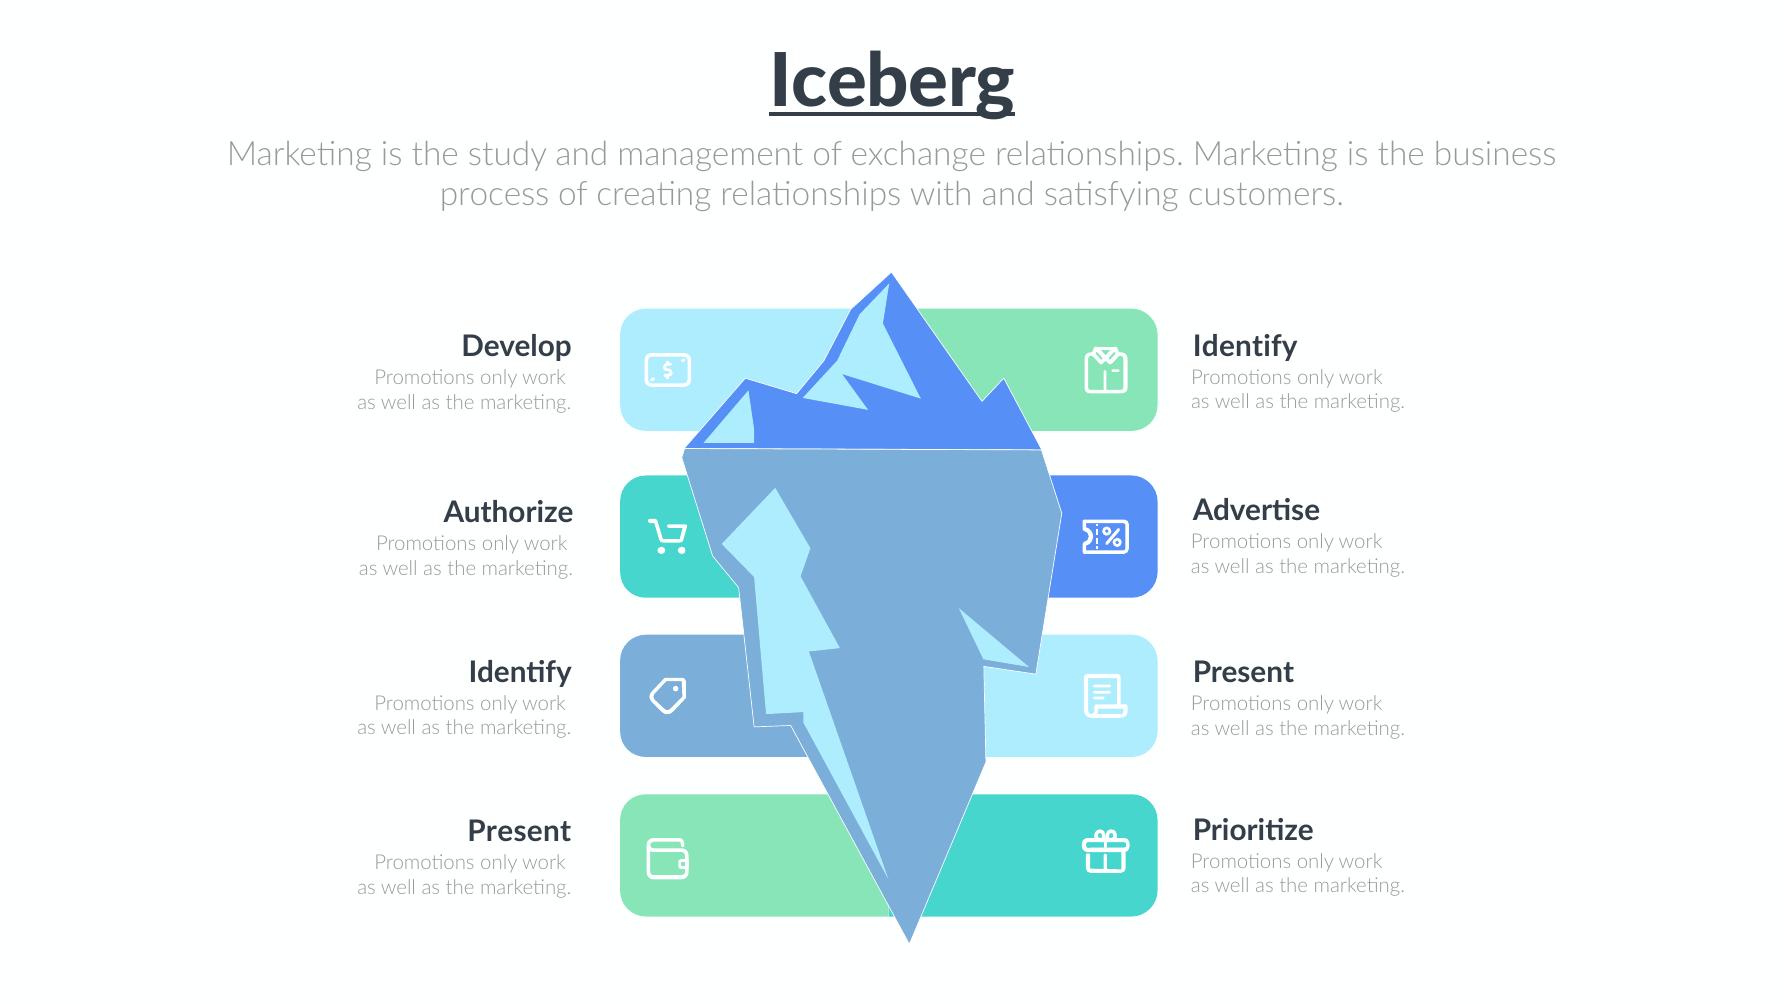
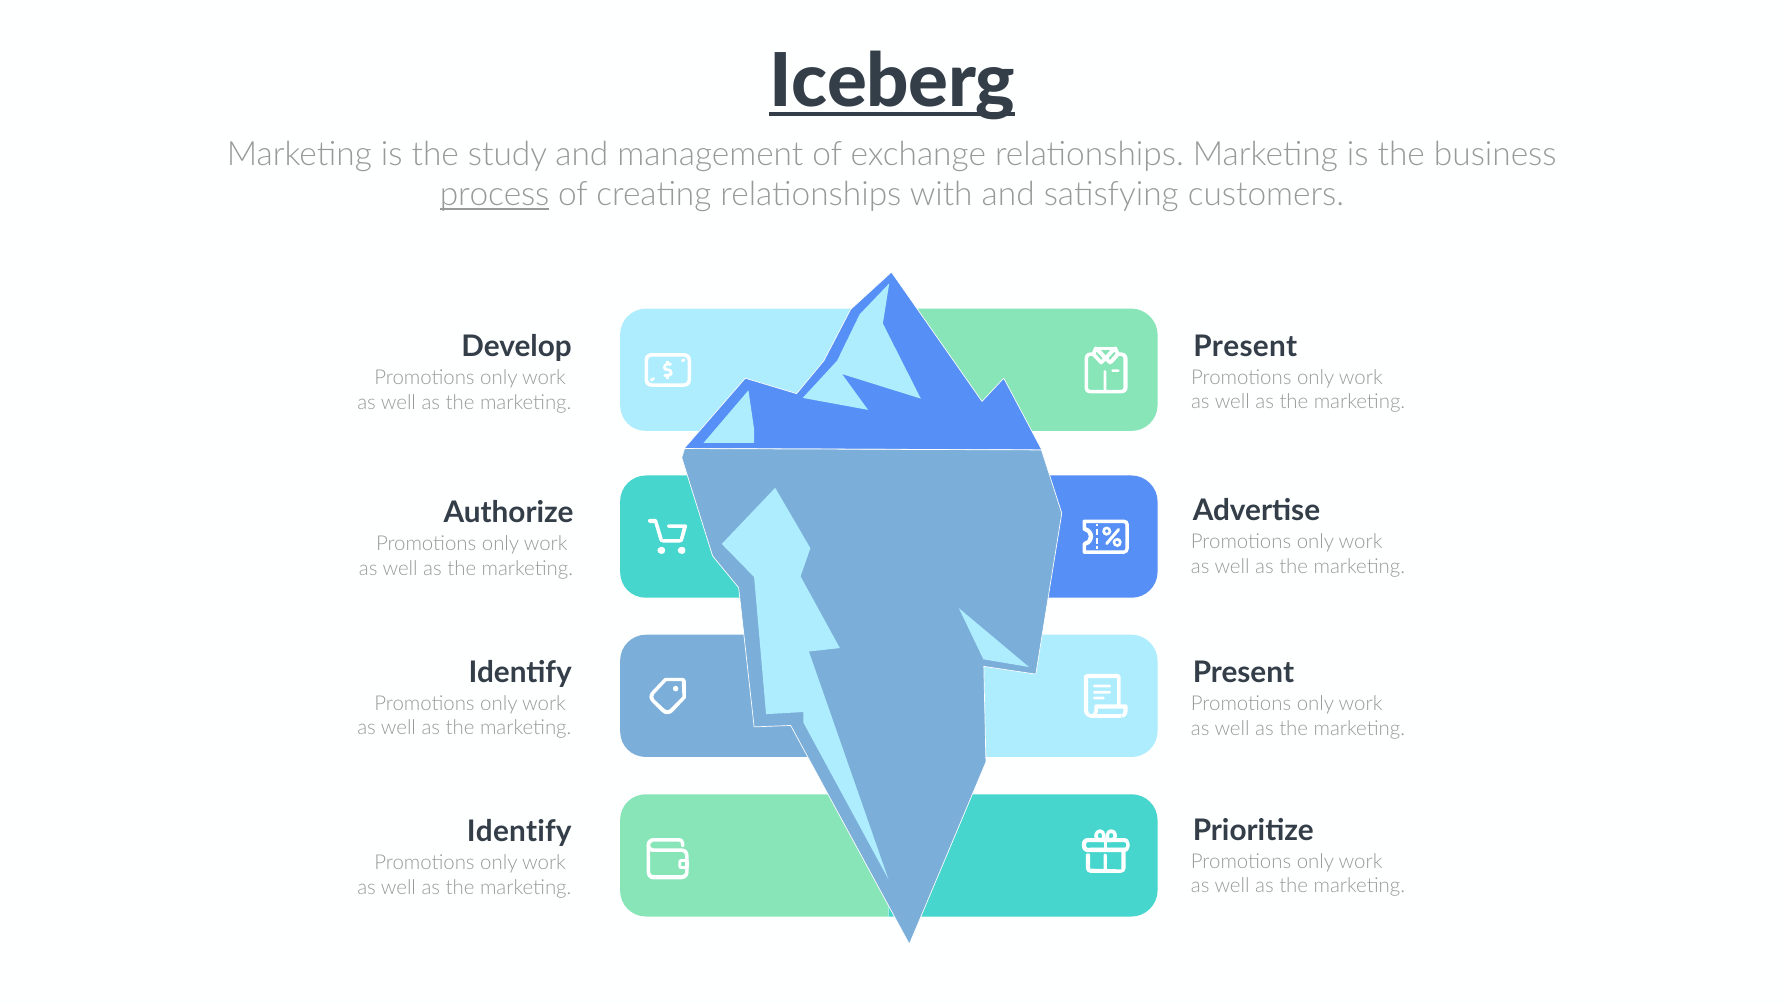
process underline: none -> present
Identify at (1245, 346): Identify -> Present
Present at (519, 832): Present -> Identify
